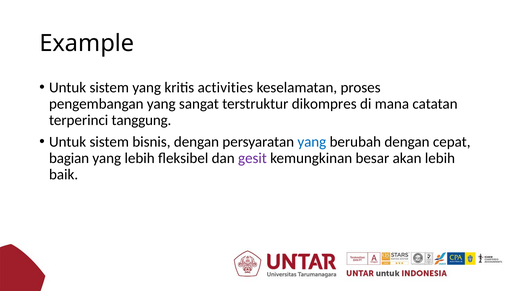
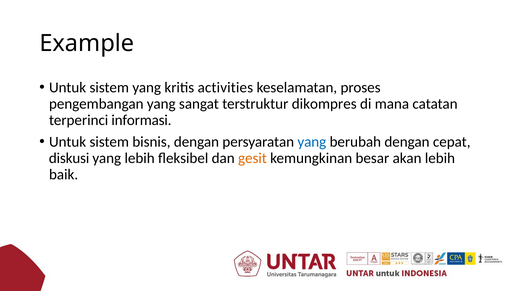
tanggung: tanggung -> informasi
bagian: bagian -> diskusi
gesit colour: purple -> orange
